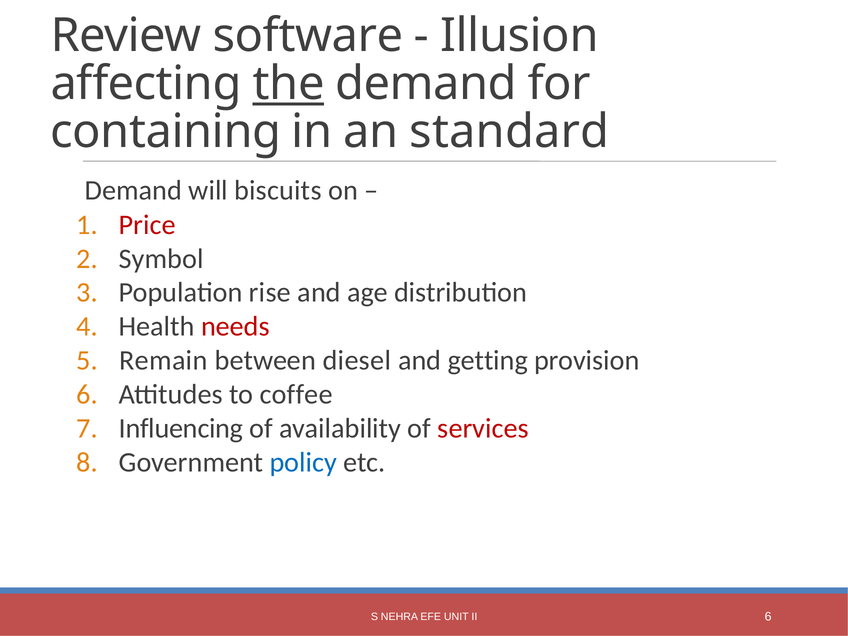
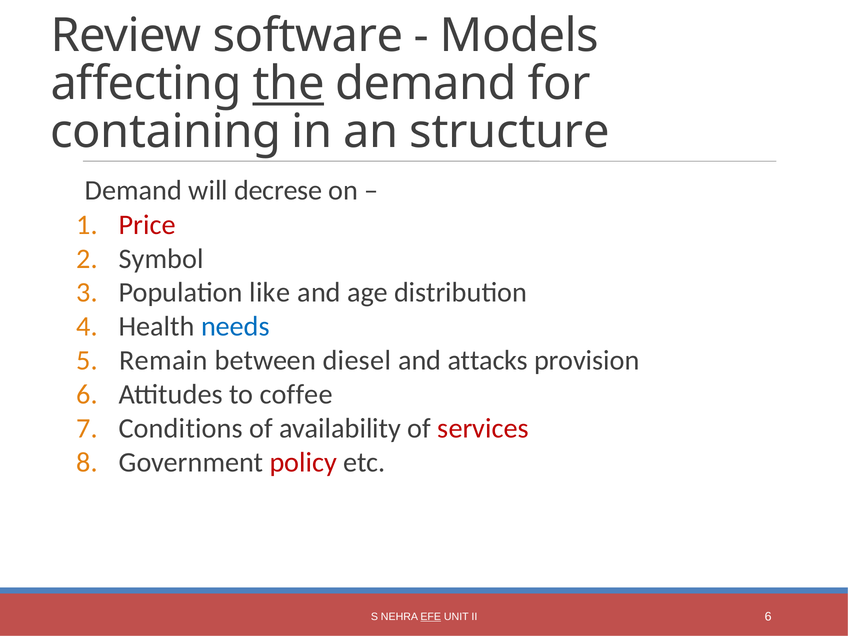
Illusion: Illusion -> Models
standard: standard -> structure
biscuits: biscuits -> decrese
rise: rise -> like
needs colour: red -> blue
getting: getting -> attacks
Influencing: Influencing -> Conditions
policy colour: blue -> red
EFE underline: none -> present
